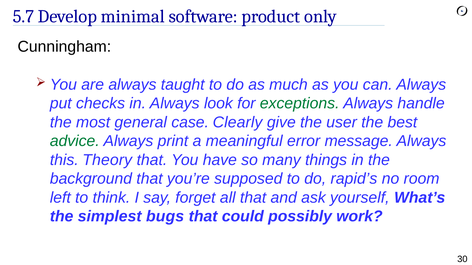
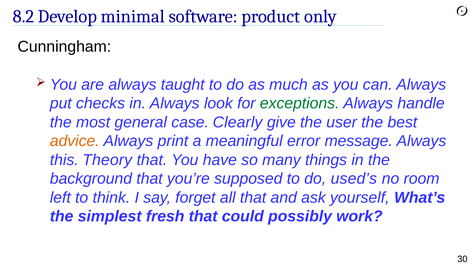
5.7: 5.7 -> 8.2
advice colour: green -> orange
rapid’s: rapid’s -> used’s
bugs: bugs -> fresh
